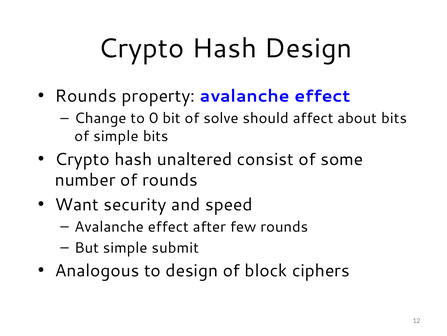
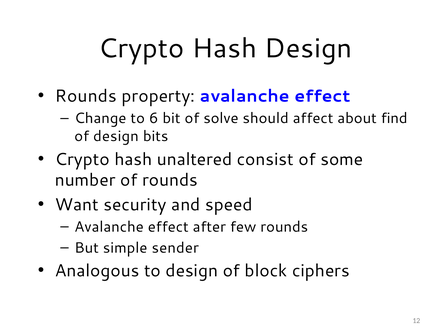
0: 0 -> 6
about bits: bits -> find
of simple: simple -> design
submit: submit -> sender
